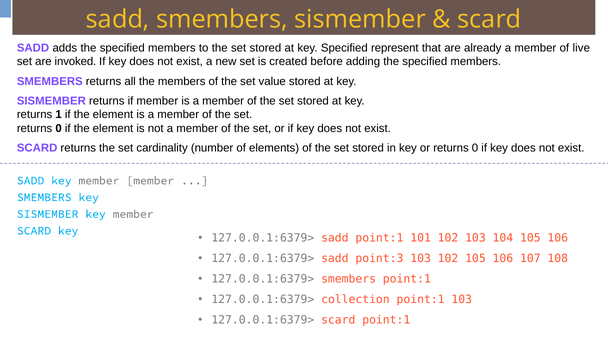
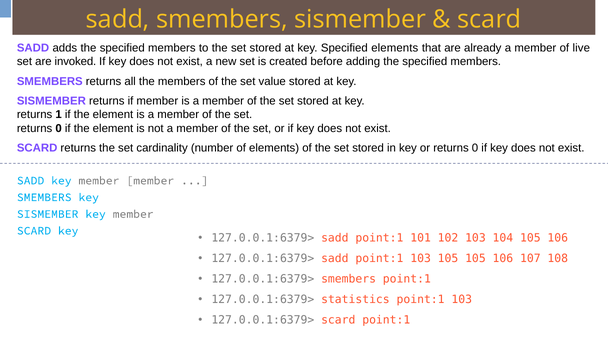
Specified represent: represent -> elements
point:3 at (379, 259): point:3 -> point:1
103 102: 102 -> 105
collection: collection -> statistics
